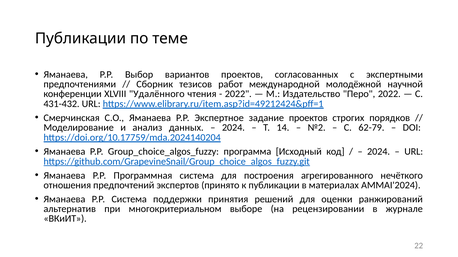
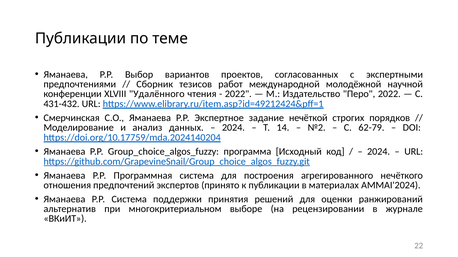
задание проектов: проектов -> нечёткой
